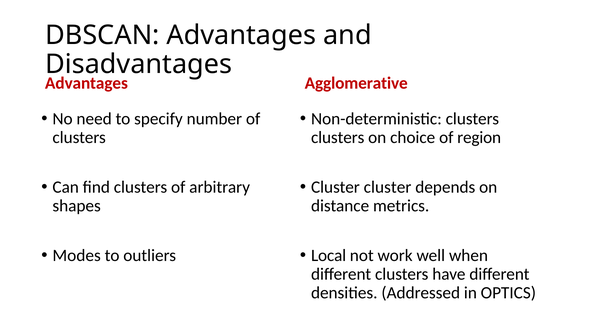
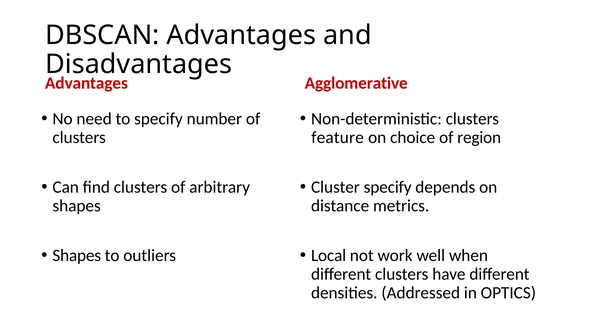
clusters at (338, 137): clusters -> feature
Cluster cluster: cluster -> specify
Modes at (77, 255): Modes -> Shapes
